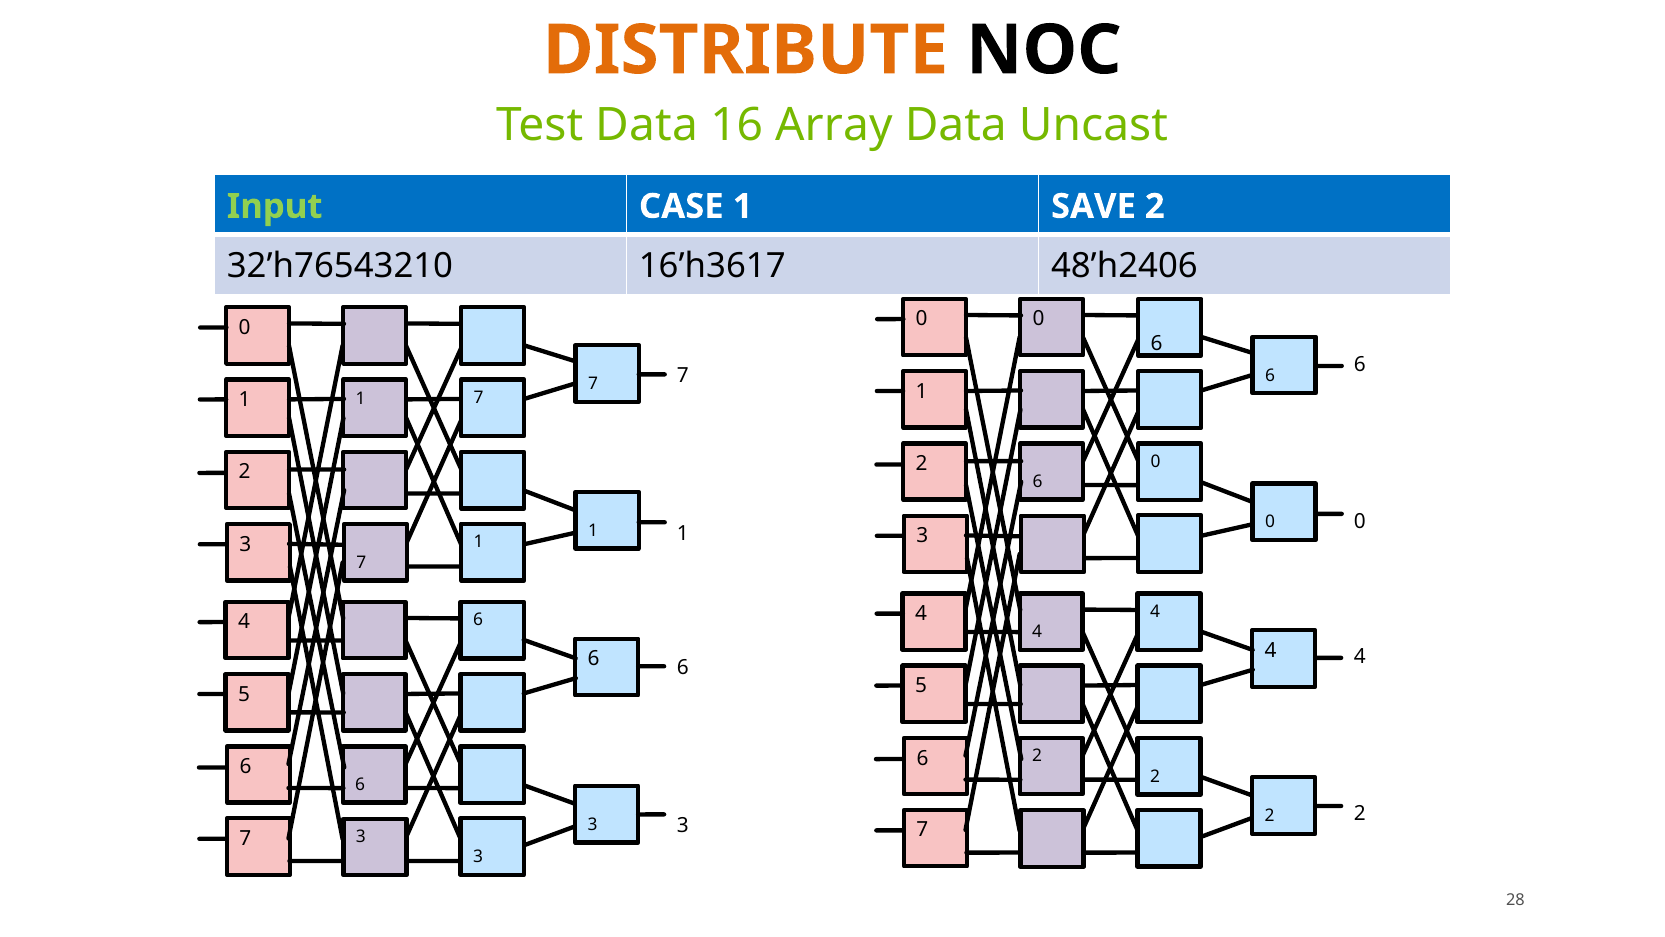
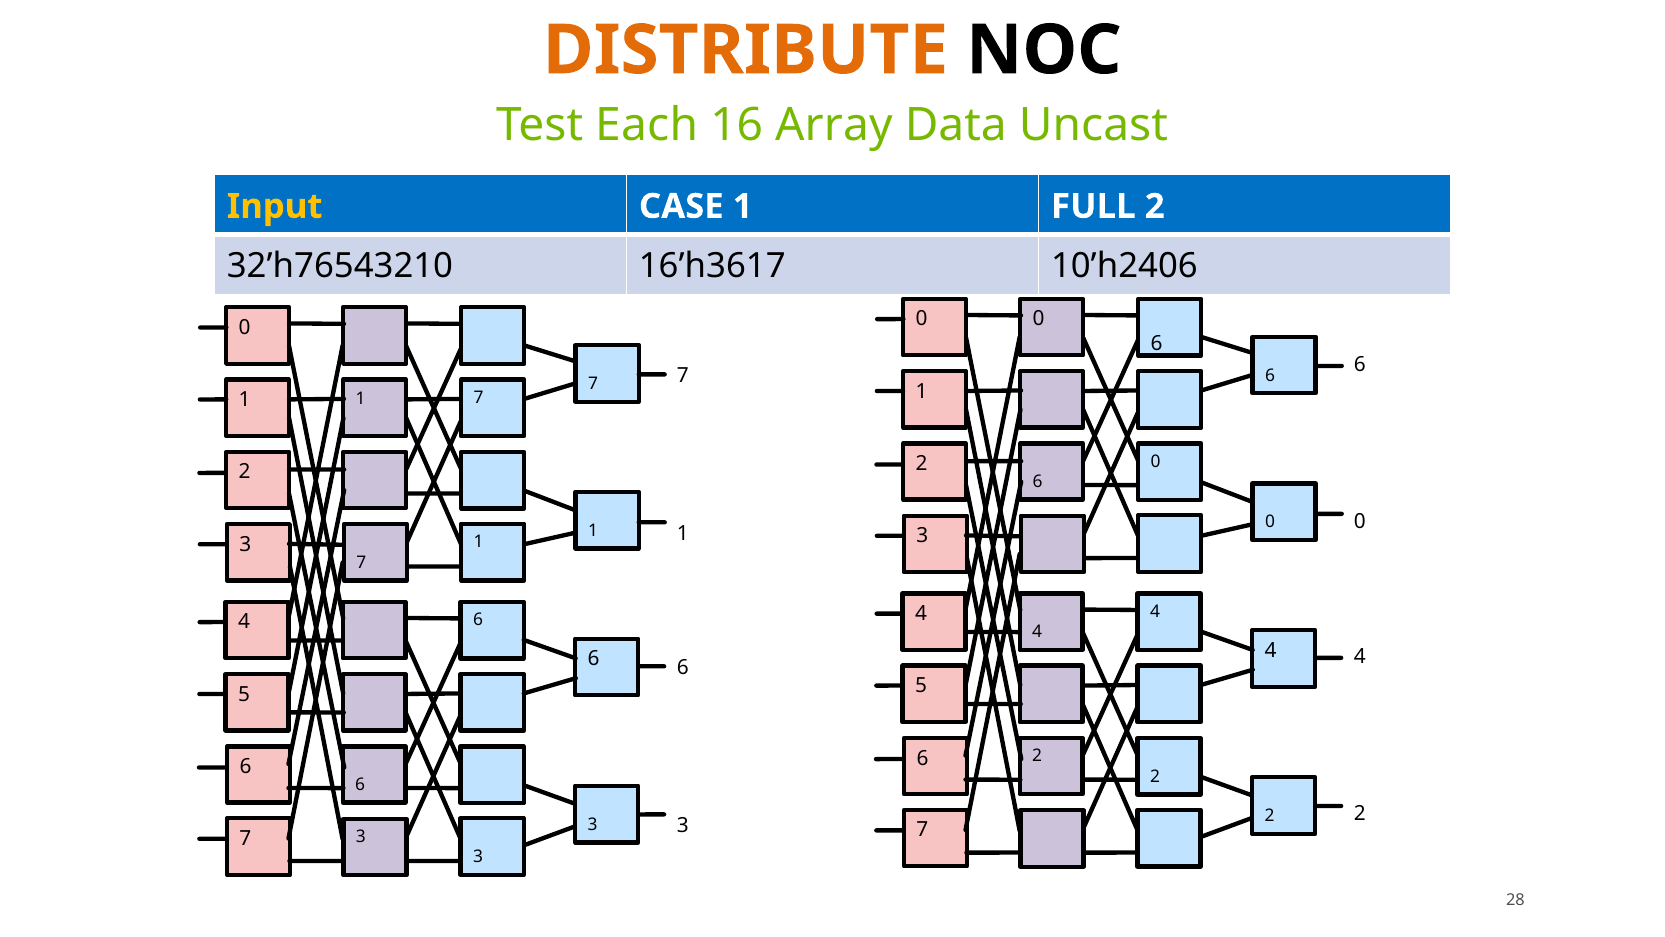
Test Data: Data -> Each
Input colour: light green -> yellow
SAVE: SAVE -> FULL
48’h2406: 48’h2406 -> 10’h2406
